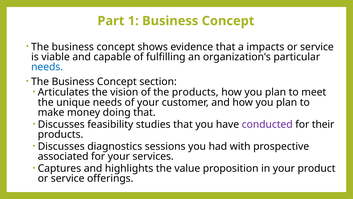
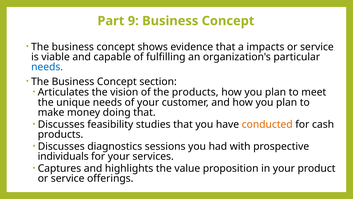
1: 1 -> 9
conducted colour: purple -> orange
their: their -> cash
associated: associated -> individuals
